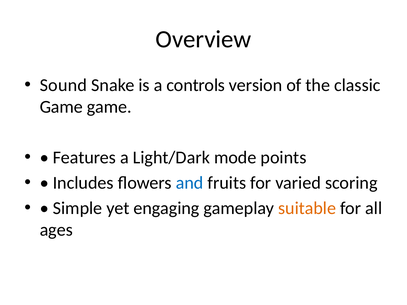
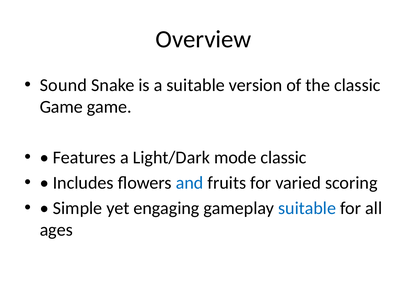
a controls: controls -> suitable
mode points: points -> classic
suitable at (307, 208) colour: orange -> blue
